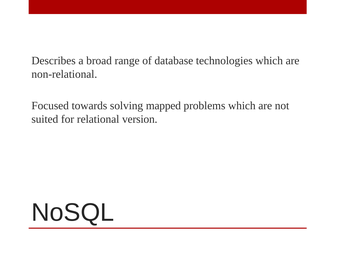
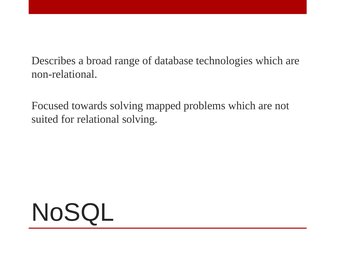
relational version: version -> solving
